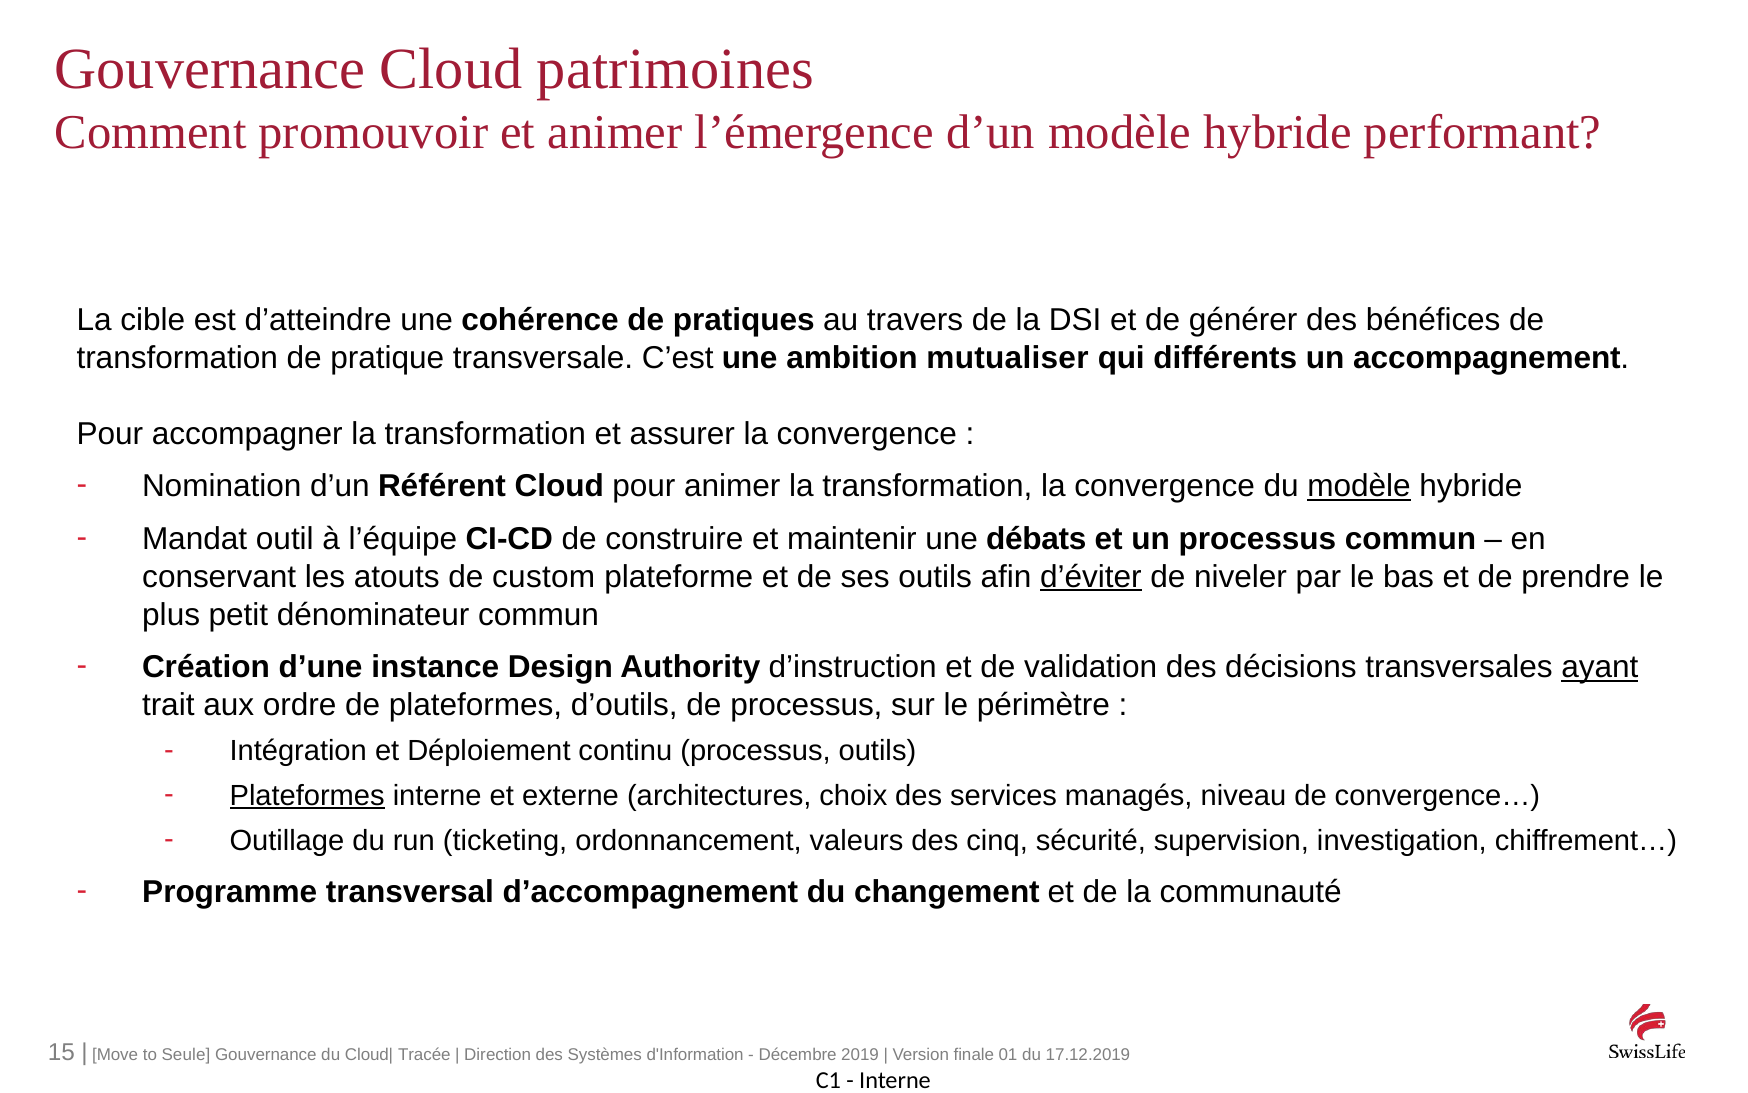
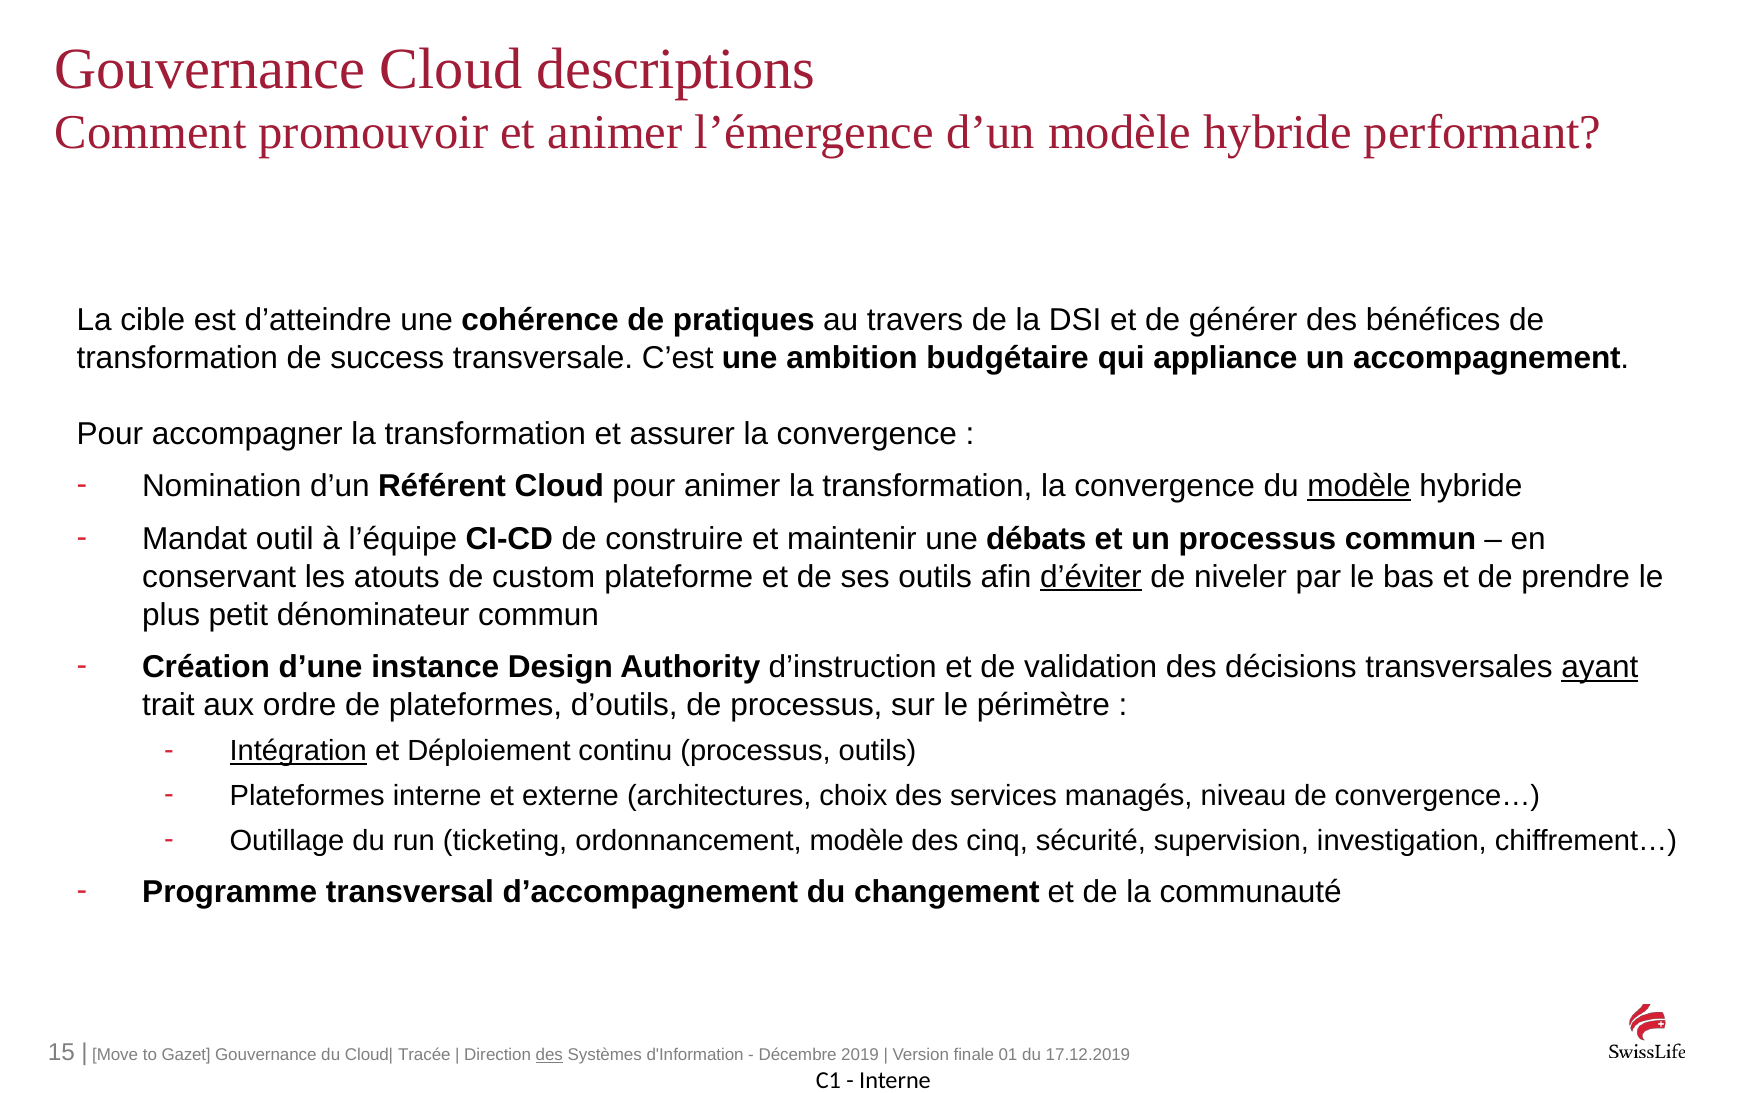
patrimoines: patrimoines -> descriptions
pratique: pratique -> success
mutualiser: mutualiser -> budgétaire
différents: différents -> appliance
Intégration underline: none -> present
Plateformes at (307, 795) underline: present -> none
ordonnancement valeurs: valeurs -> modèle
Seule: Seule -> Gazet
des at (549, 1054) underline: none -> present
